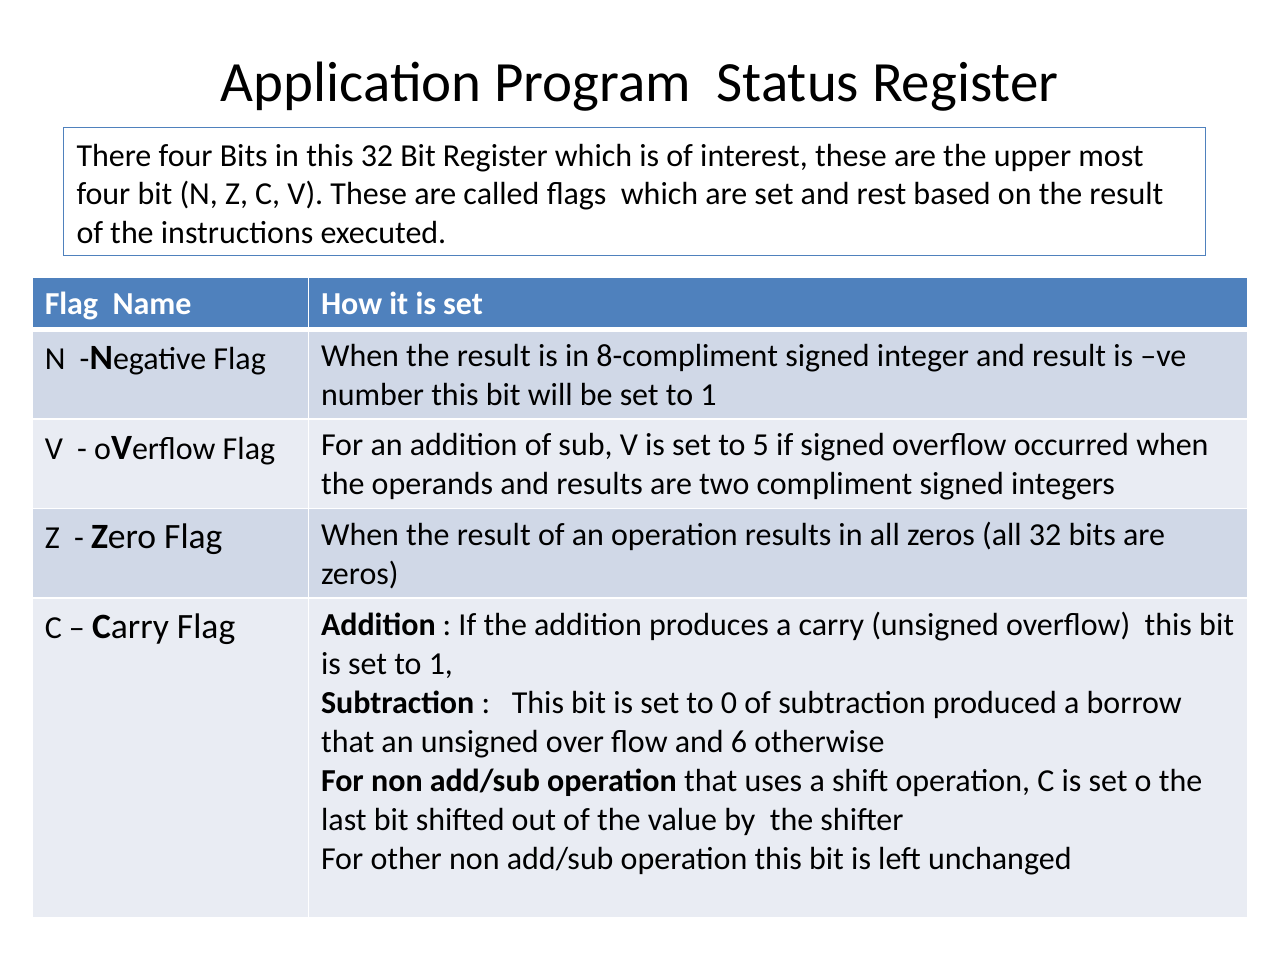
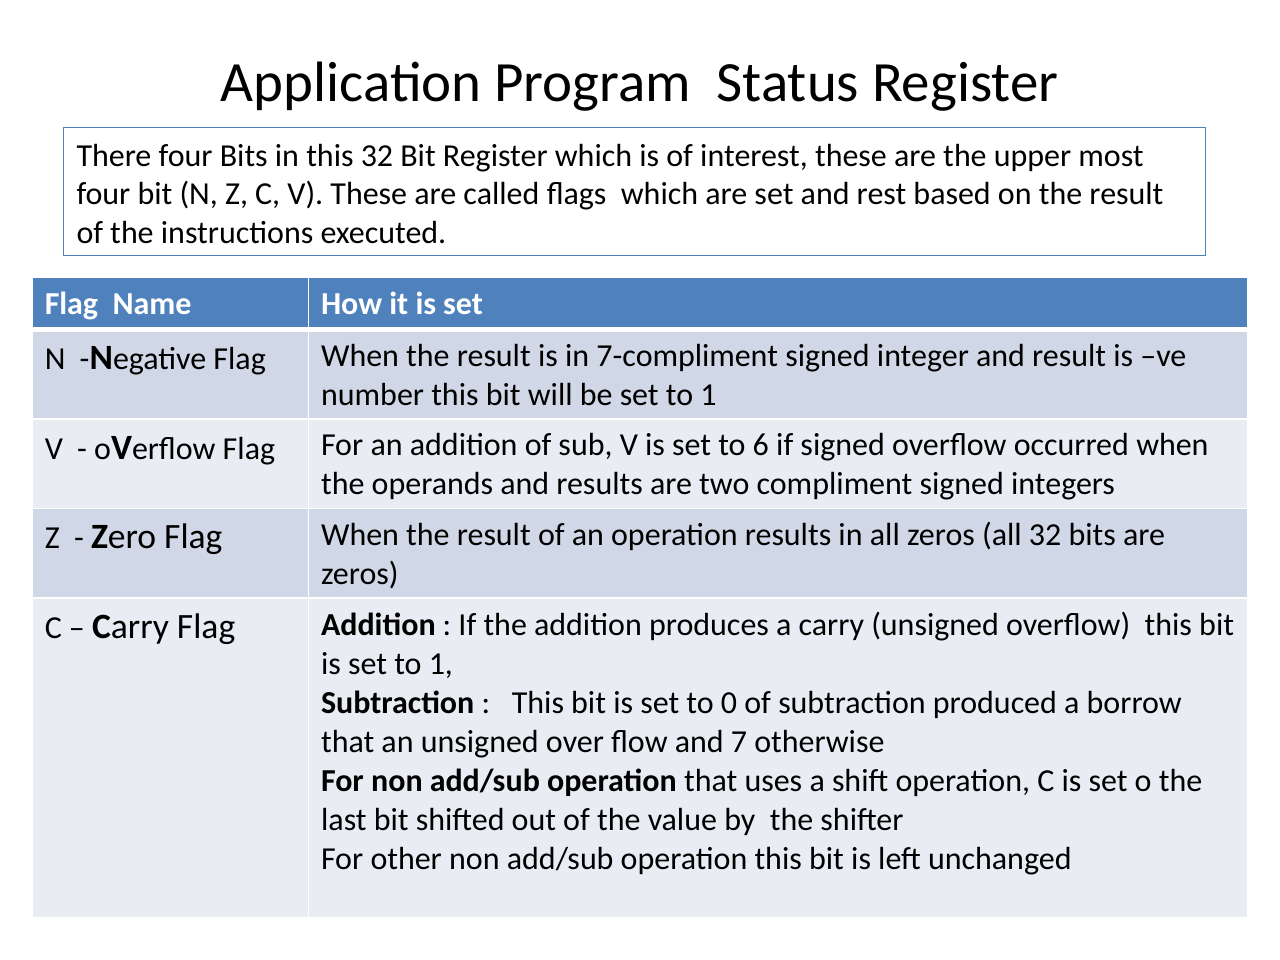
8-compliment: 8-compliment -> 7-compliment
5: 5 -> 6
6: 6 -> 7
